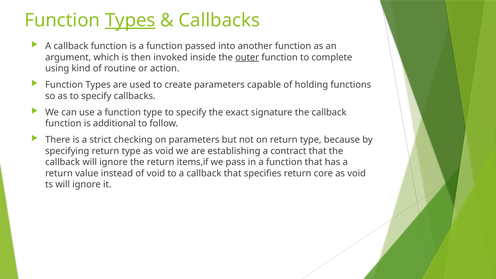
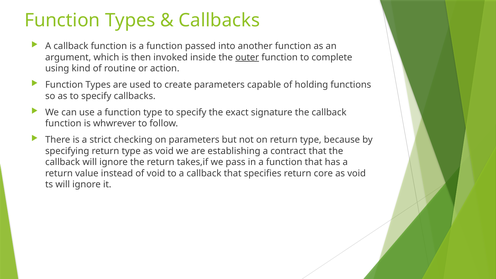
Types at (130, 20) underline: present -> none
additional: additional -> whwrever
items,if: items,if -> takes,if
